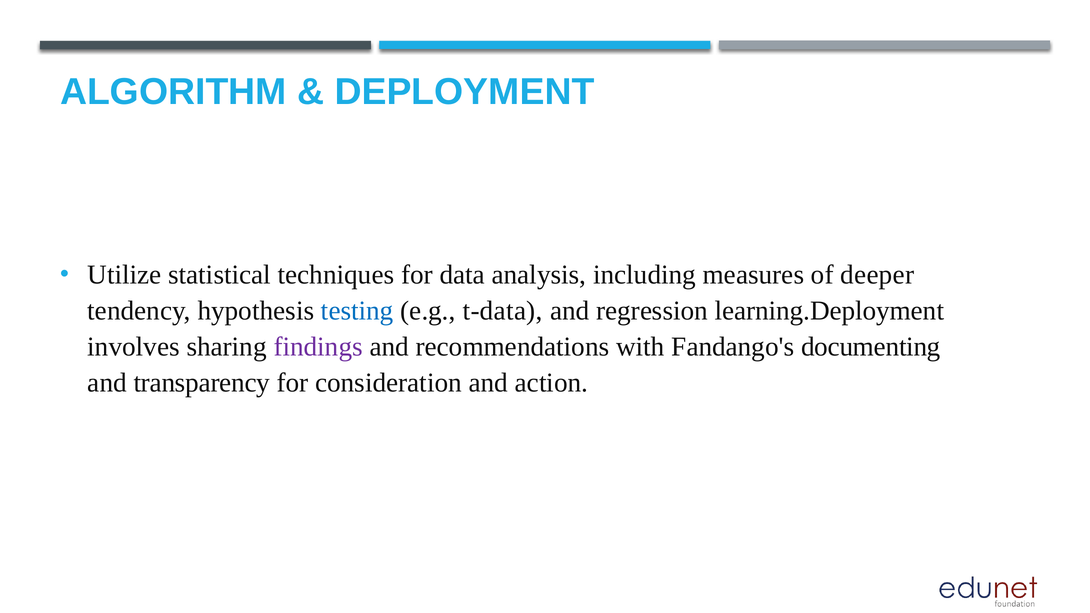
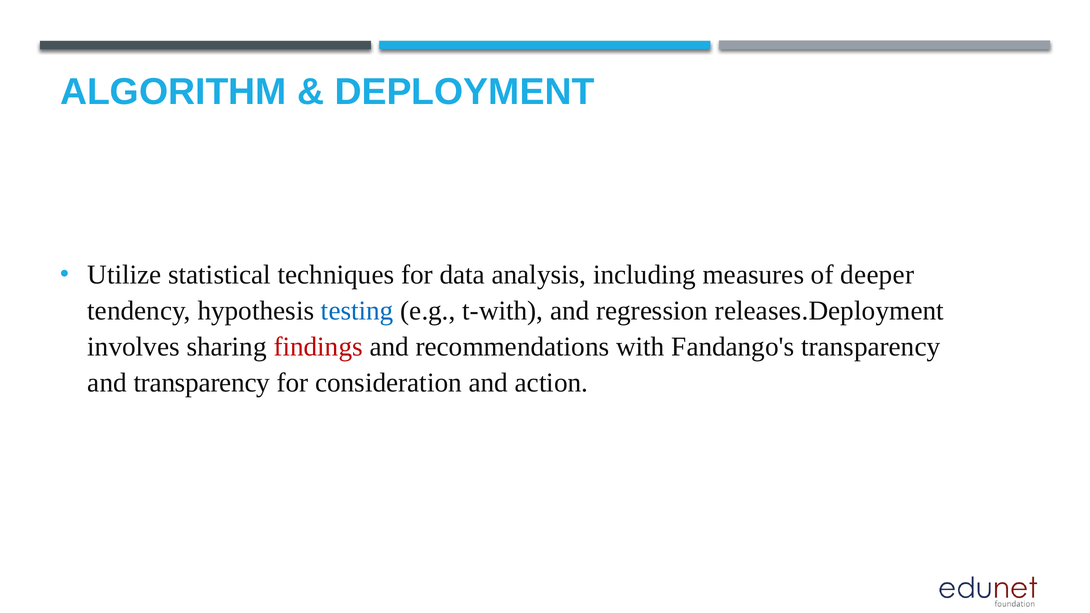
t-data: t-data -> t-with
learning.Deployment: learning.Deployment -> releases.Deployment
findings colour: purple -> red
Fandango's documenting: documenting -> transparency
